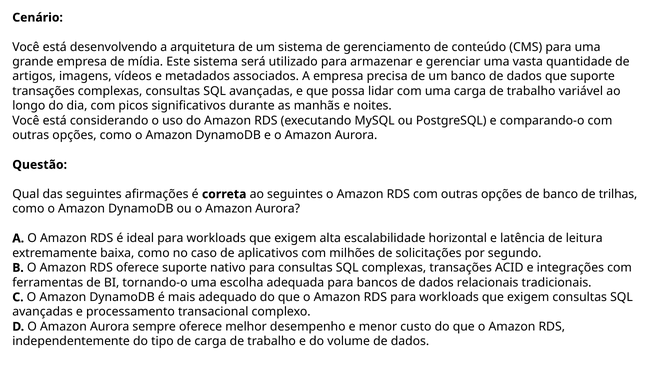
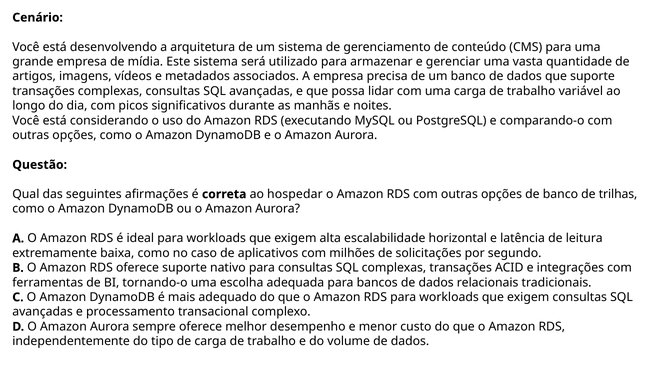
ao seguintes: seguintes -> hospedar
